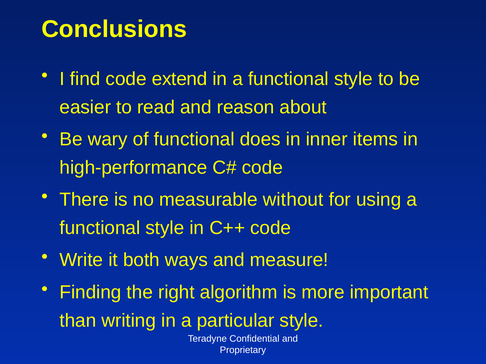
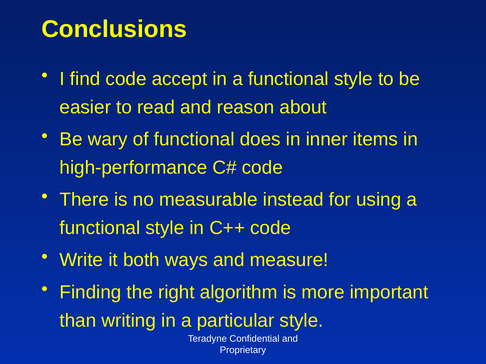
extend: extend -> accept
without: without -> instead
